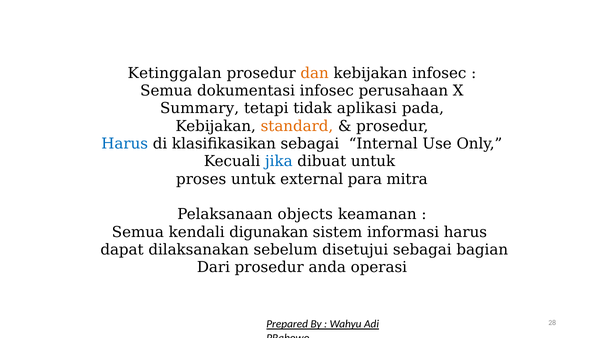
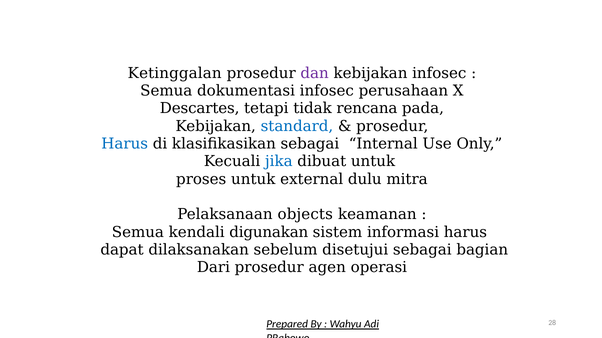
dan colour: orange -> purple
Summary: Summary -> Descartes
aplikasi: aplikasi -> rencana
standard colour: orange -> blue
para: para -> dulu
anda: anda -> agen
